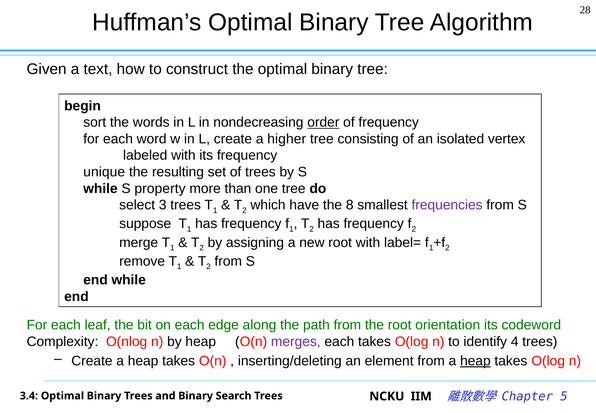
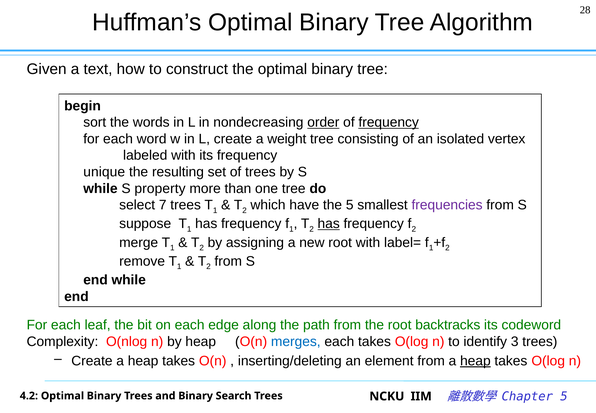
frequency at (389, 122) underline: none -> present
higher: higher -> weight
3: 3 -> 7
the 8: 8 -> 5
has at (329, 224) underline: none -> present
orientation: orientation -> backtracks
merges colour: purple -> blue
4: 4 -> 3
3.4: 3.4 -> 4.2
